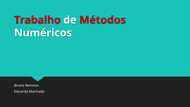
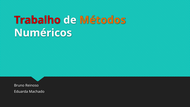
Métodos colour: red -> orange
